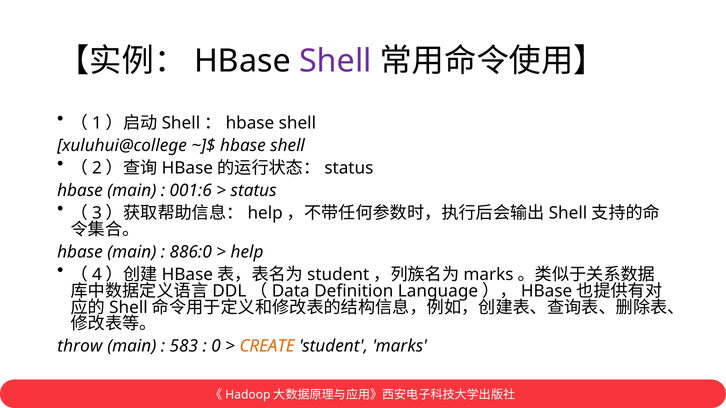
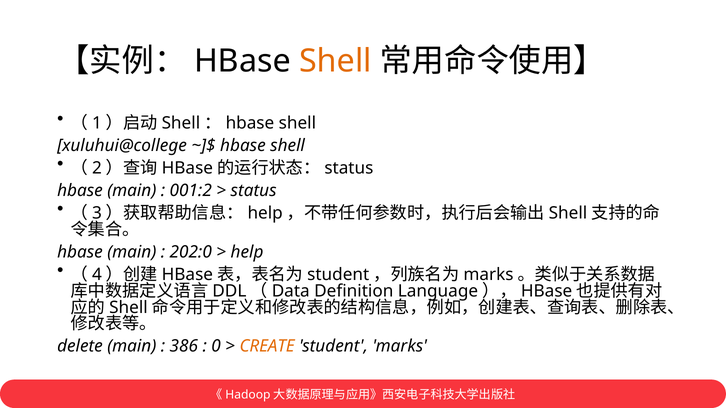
Shell at (335, 61) colour: purple -> orange
001:6: 001:6 -> 001:2
886:0: 886:0 -> 202:0
throw: throw -> delete
583: 583 -> 386
